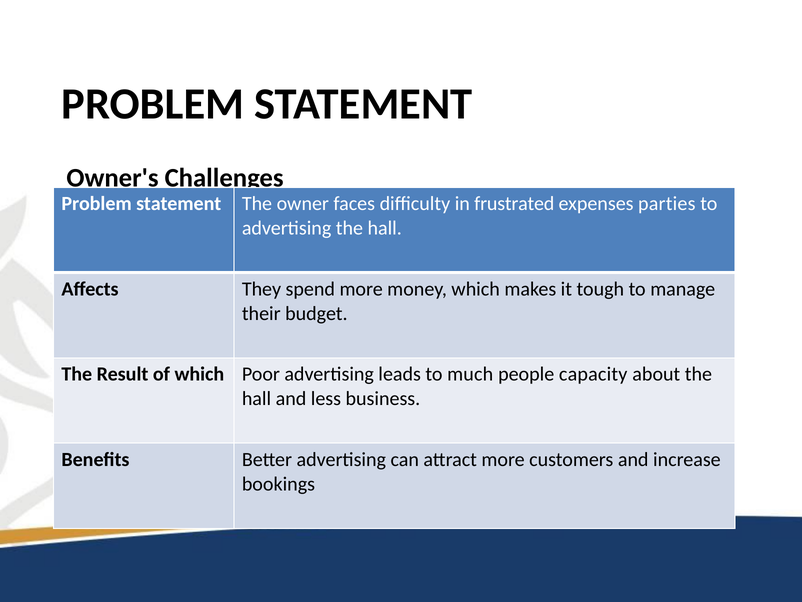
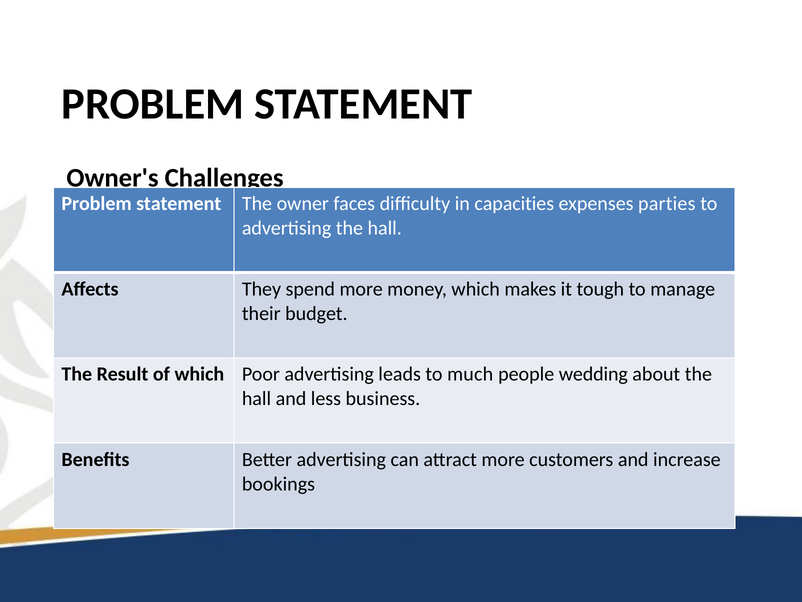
frustrated: frustrated -> capacities
capacity: capacity -> wedding
